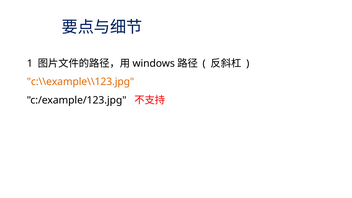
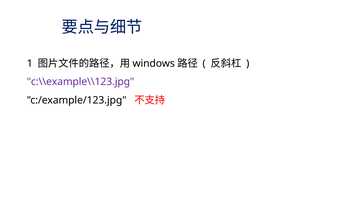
c:\\example\\123.jpg colour: orange -> purple
